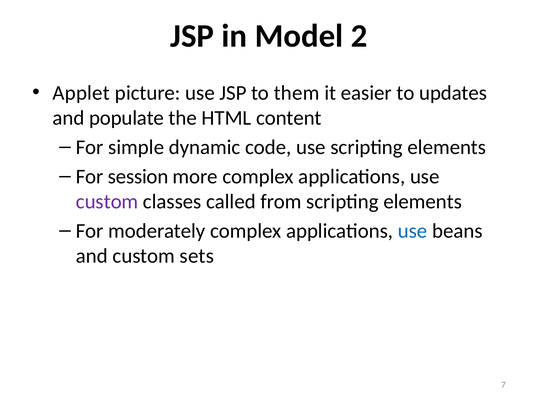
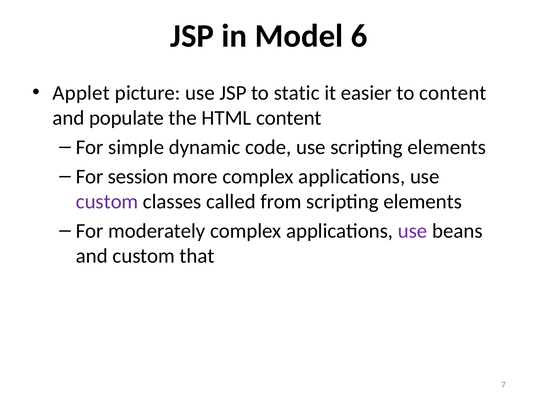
2: 2 -> 6
them: them -> static
to updates: updates -> content
use at (413, 231) colour: blue -> purple
sets: sets -> that
